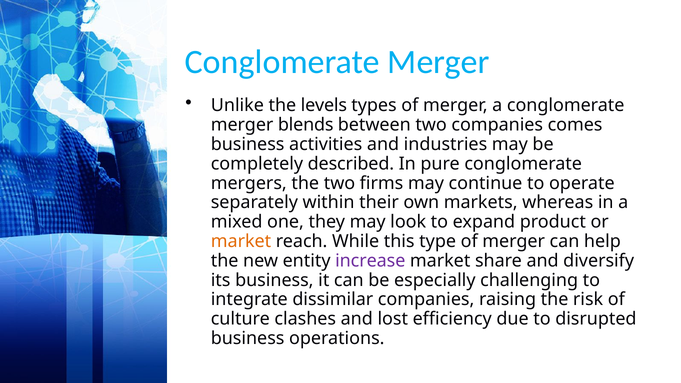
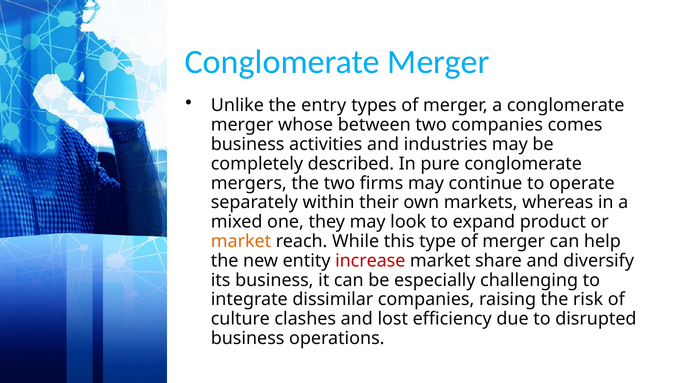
levels: levels -> entry
blends: blends -> whose
increase colour: purple -> red
